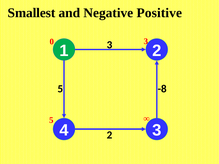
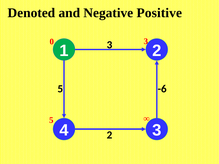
Smallest: Smallest -> Denoted
-8: -8 -> -6
